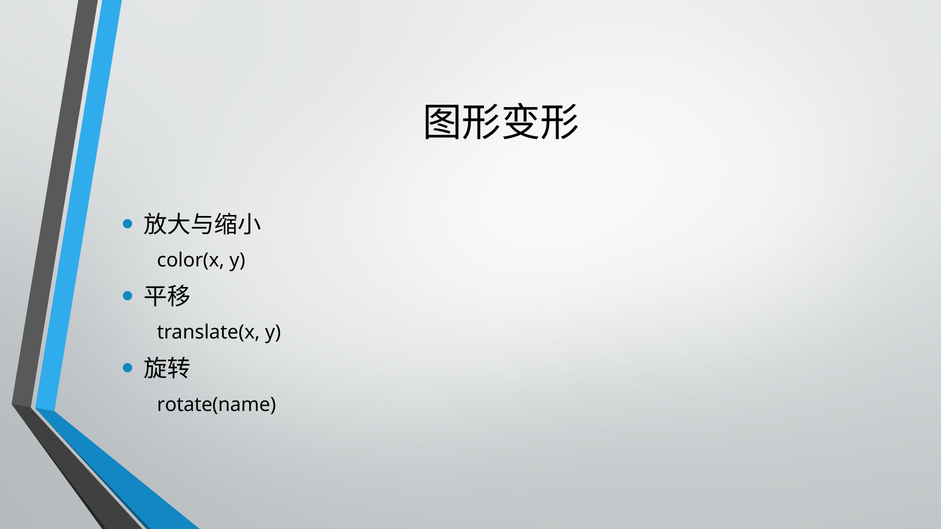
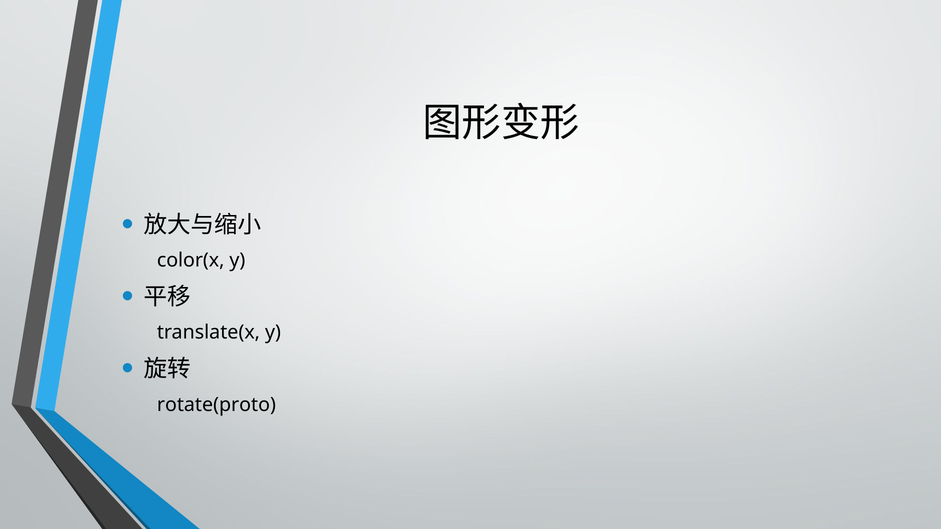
rotate(name: rotate(name -> rotate(proto
